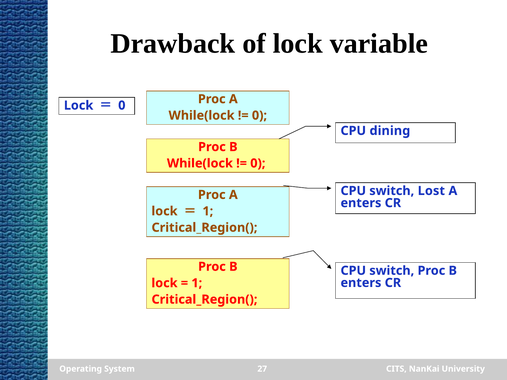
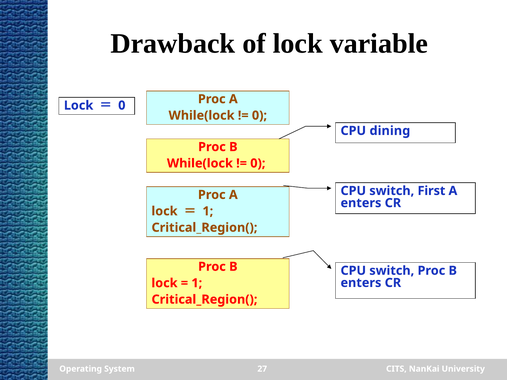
Lost: Lost -> First
